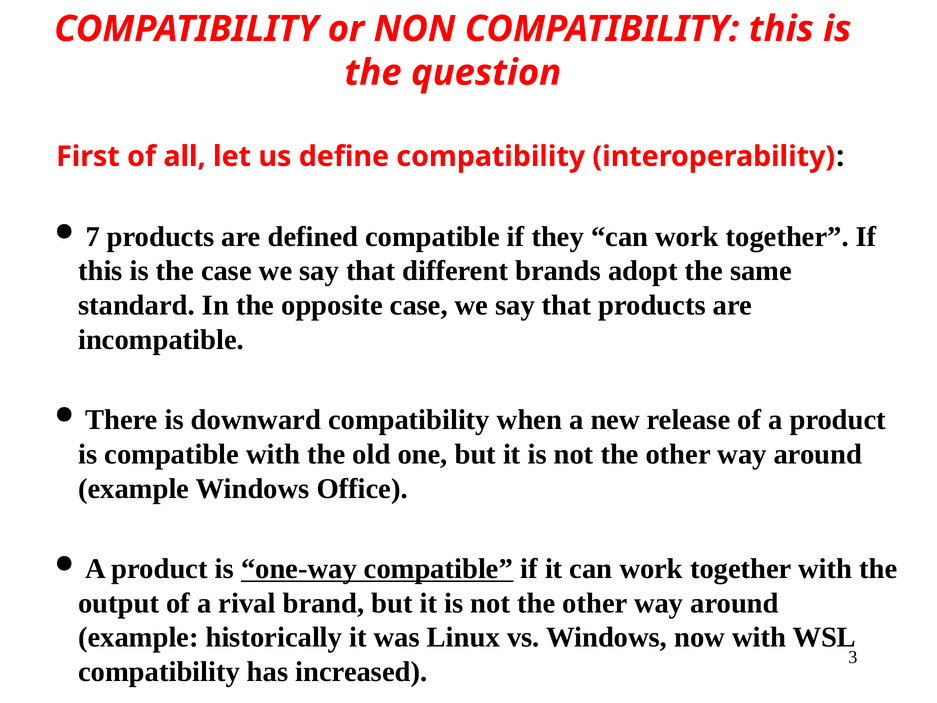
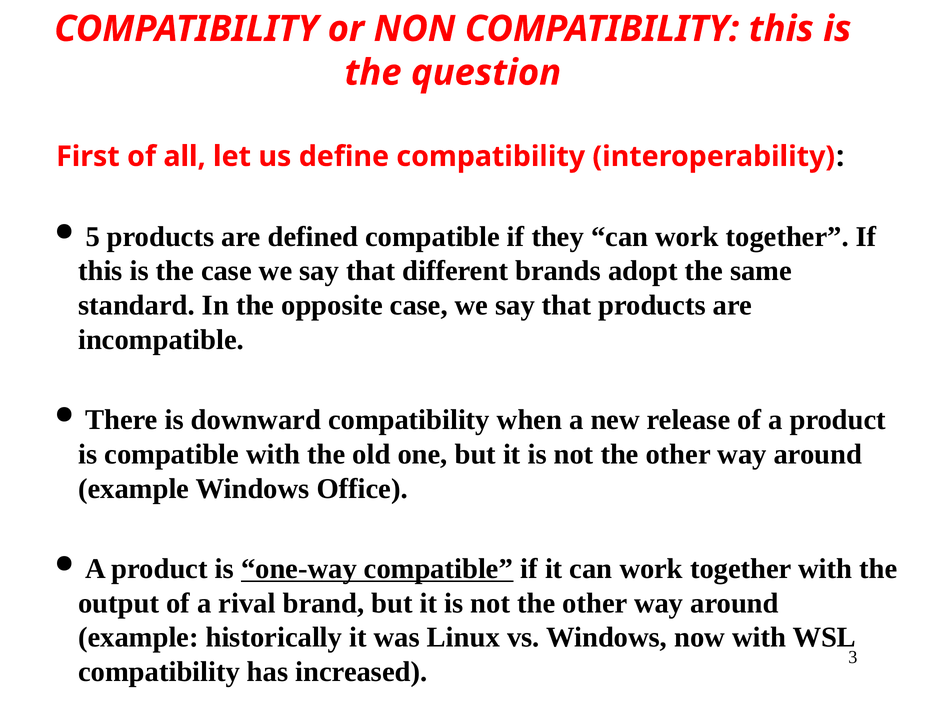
7: 7 -> 5
